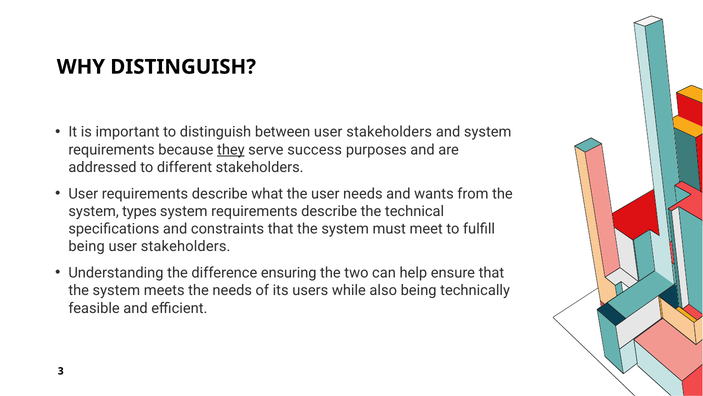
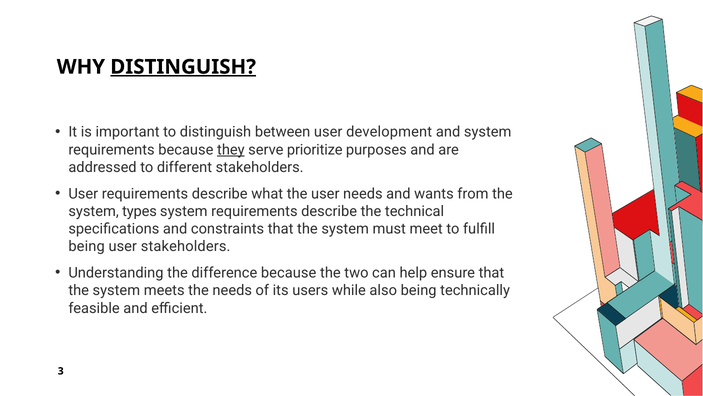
DISTINGUISH at (183, 67) underline: none -> present
between user stakeholders: stakeholders -> development
success: success -> prioritize
difference ensuring: ensuring -> because
